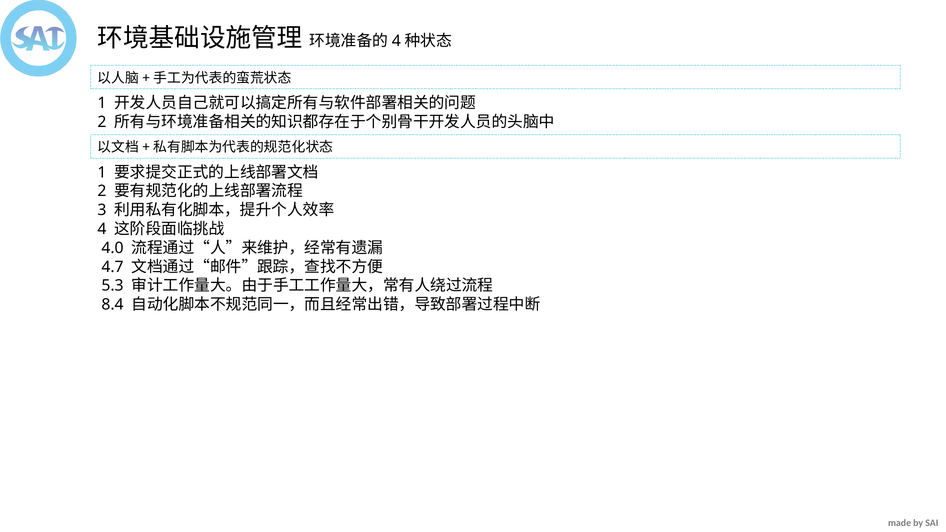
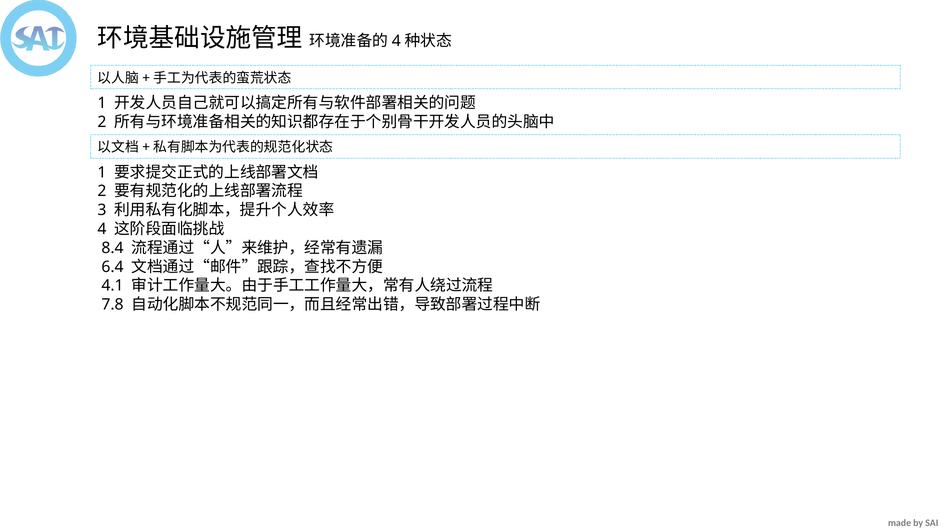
4.0: 4.0 -> 8.4
4.7: 4.7 -> 6.4
5.3: 5.3 -> 4.1
8.4: 8.4 -> 7.8
